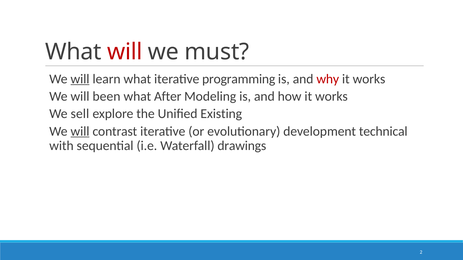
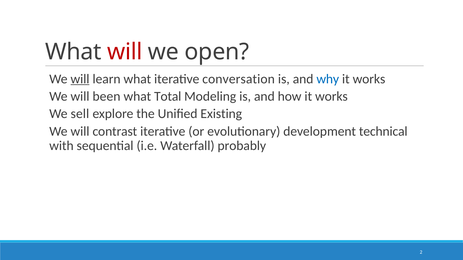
must: must -> open
programming: programming -> conversation
why colour: red -> blue
After: After -> Total
will at (80, 132) underline: present -> none
drawings: drawings -> probably
